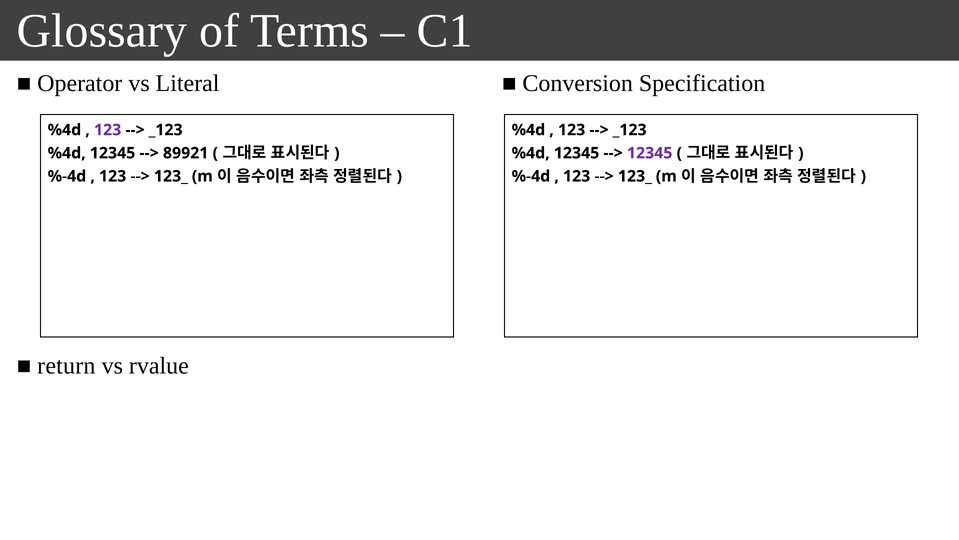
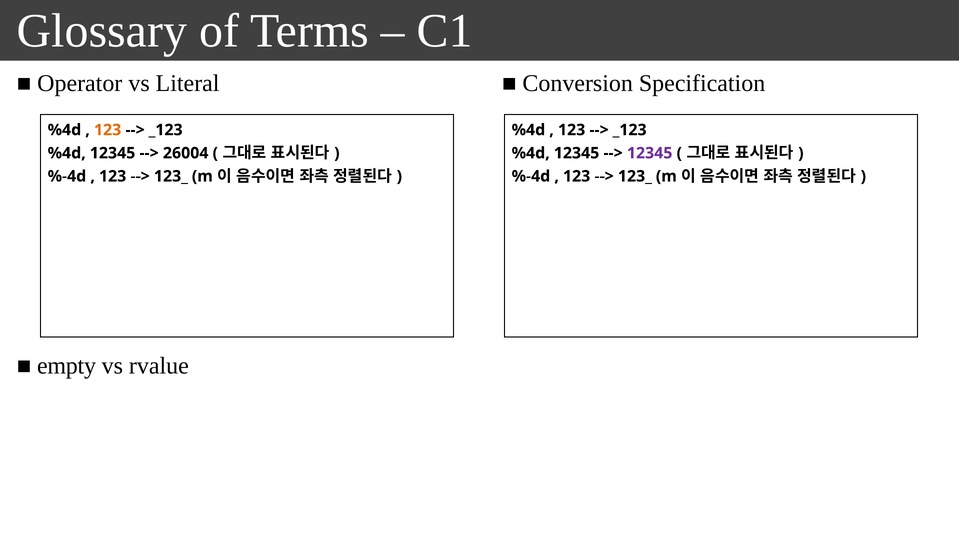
123 at (108, 130) colour: purple -> orange
89921: 89921 -> 26004
return: return -> empty
